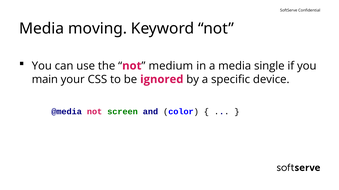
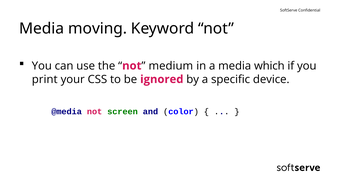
single: single -> which
main: main -> print
